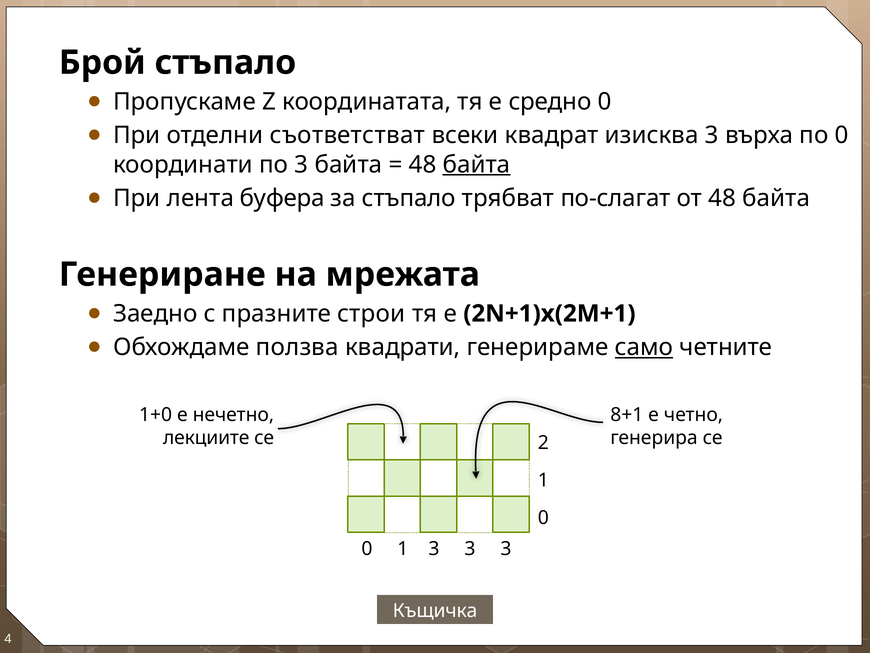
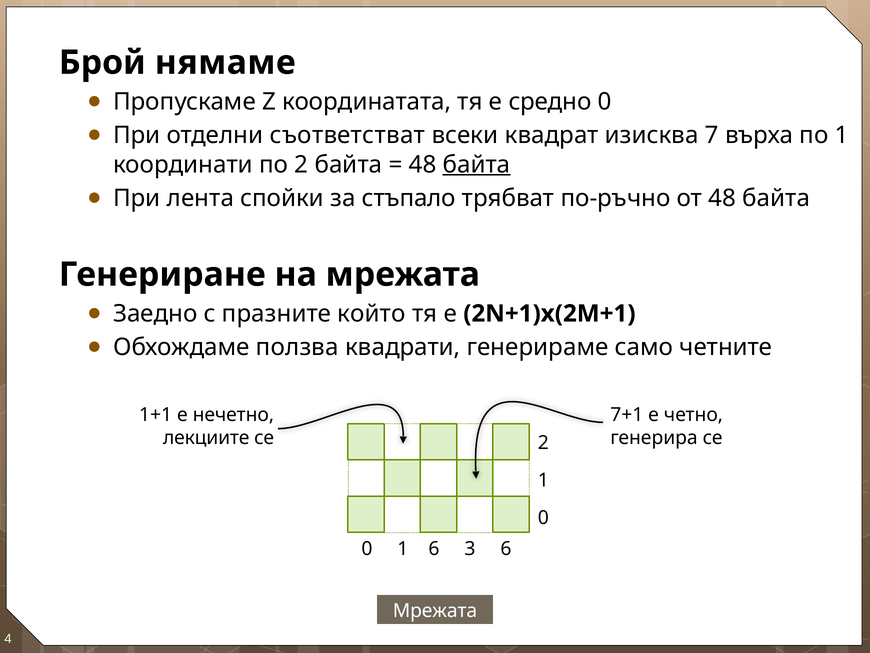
Брой стъпало: стъпало -> нямаме
изисква 3: 3 -> 7
по 0: 0 -> 1
по 3: 3 -> 2
буфера: буфера -> спойки
по-слагат: по-слагат -> по-ръчно
строи: строи -> който
само underline: present -> none
1+0: 1+0 -> 1+1
8+1: 8+1 -> 7+1
1 3: 3 -> 6
3 at (506, 548): 3 -> 6
Къщичка at (435, 610): Къщичка -> Мрежата
